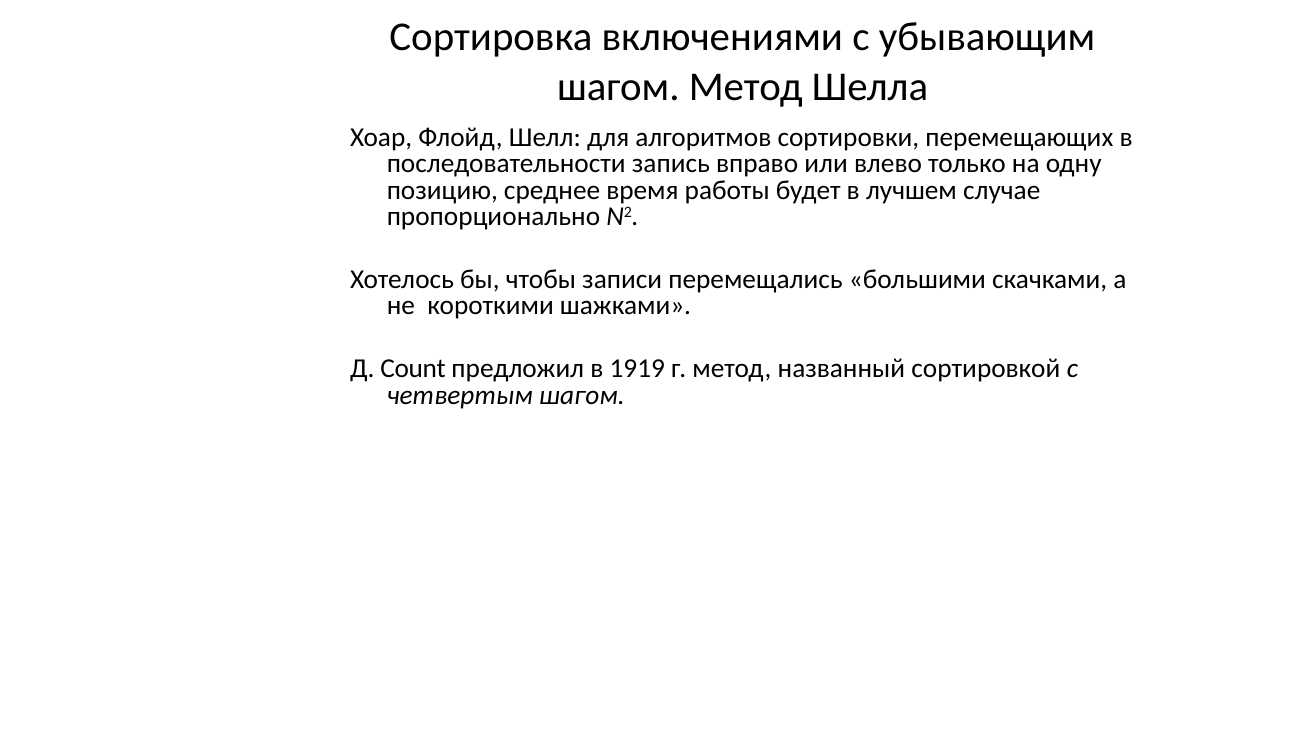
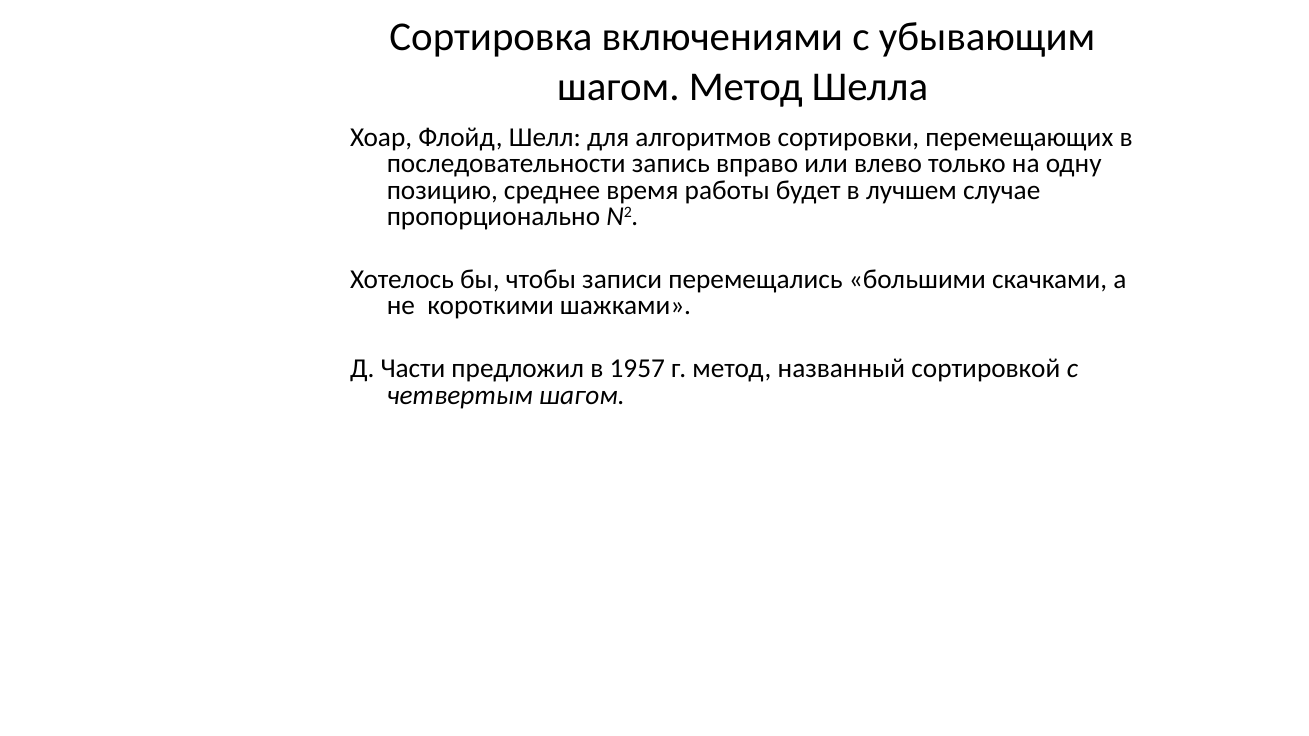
Count: Count -> Части
1919: 1919 -> 1957
